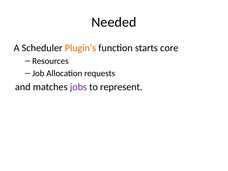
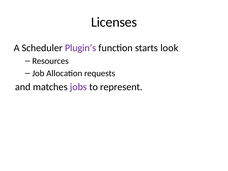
Needed: Needed -> Licenses
Plugin’s colour: orange -> purple
core: core -> look
